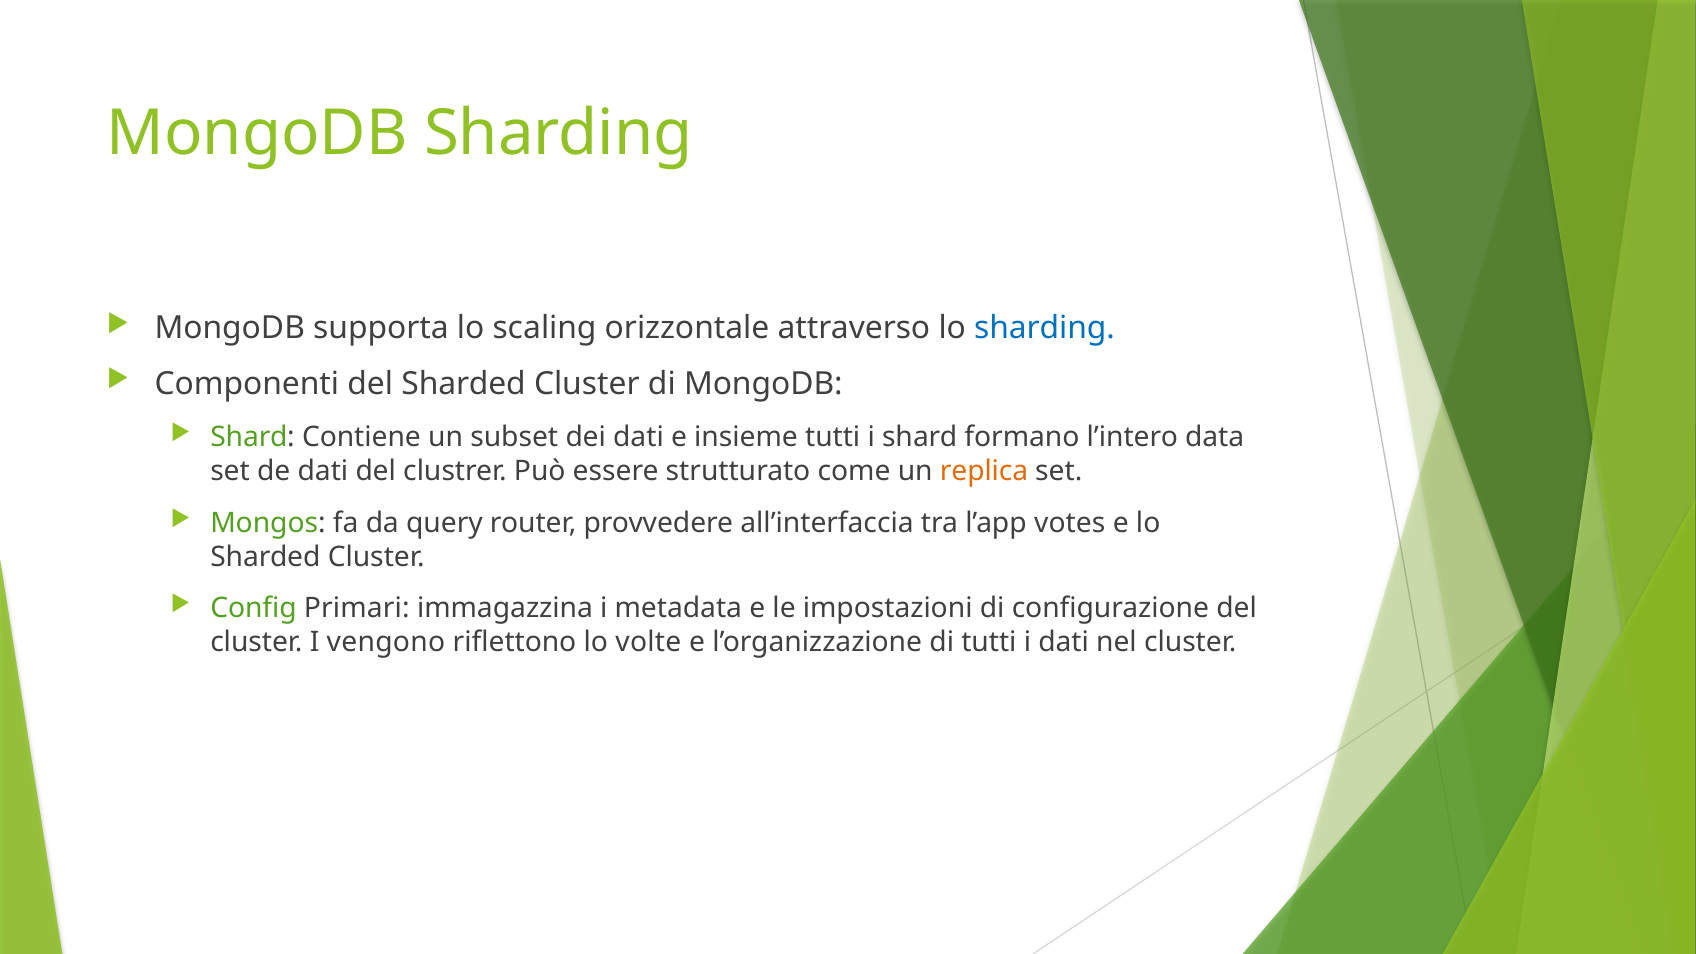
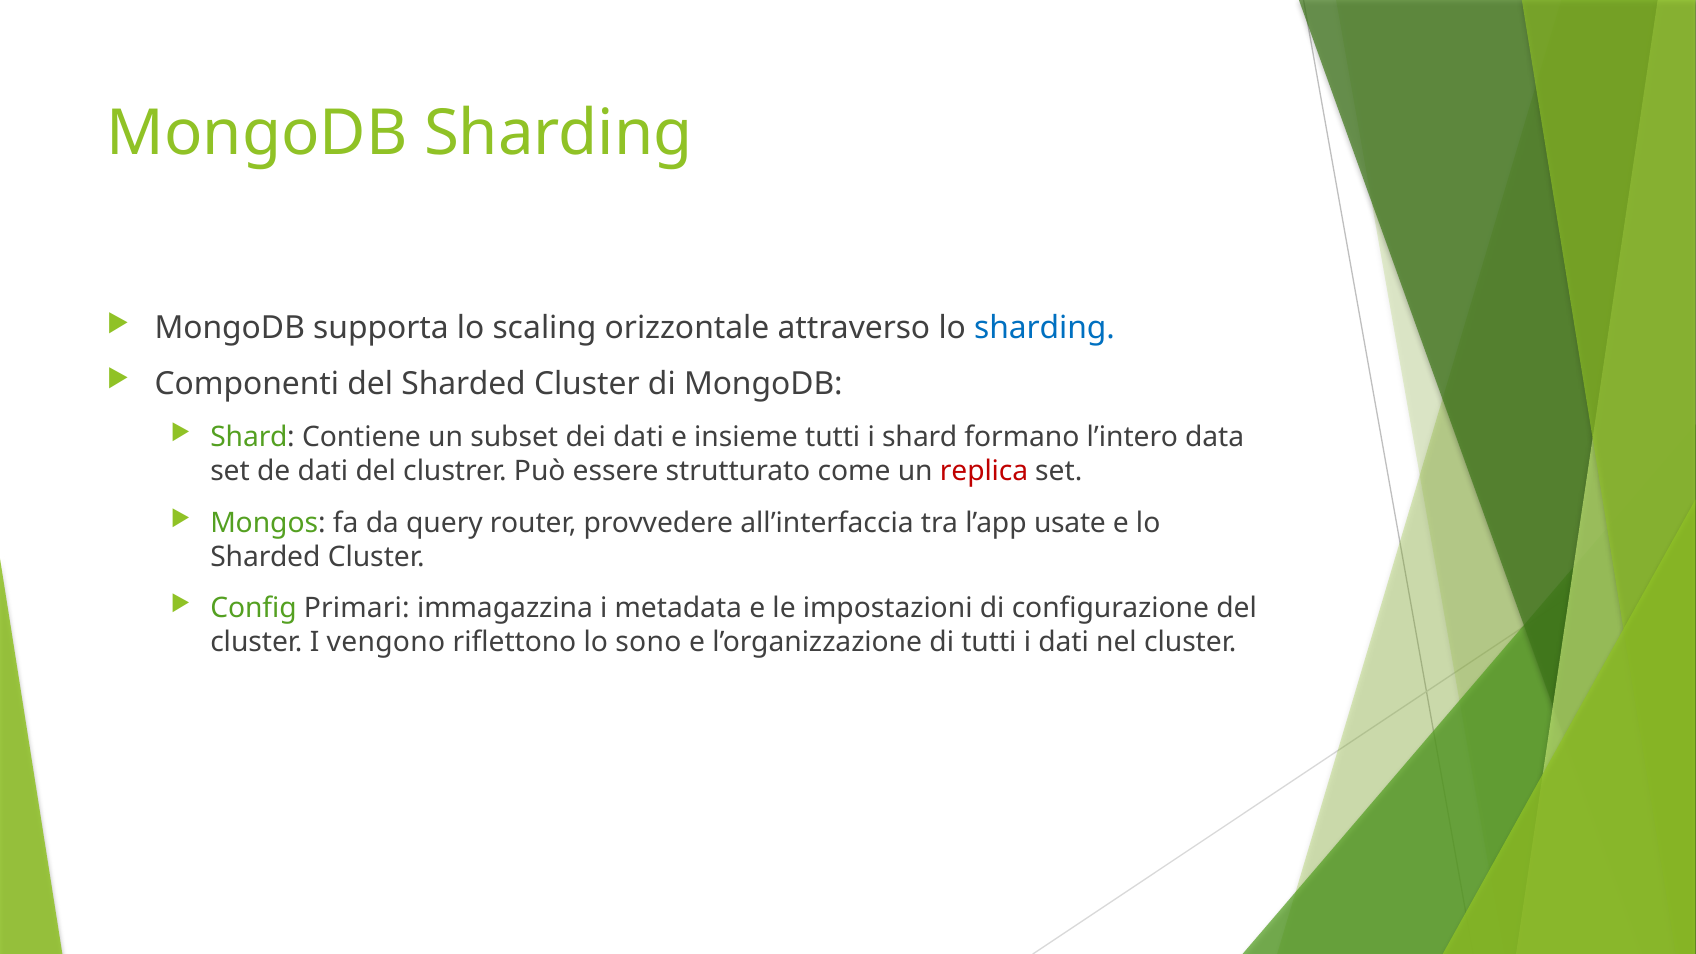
replica colour: orange -> red
votes: votes -> usate
volte: volte -> sono
